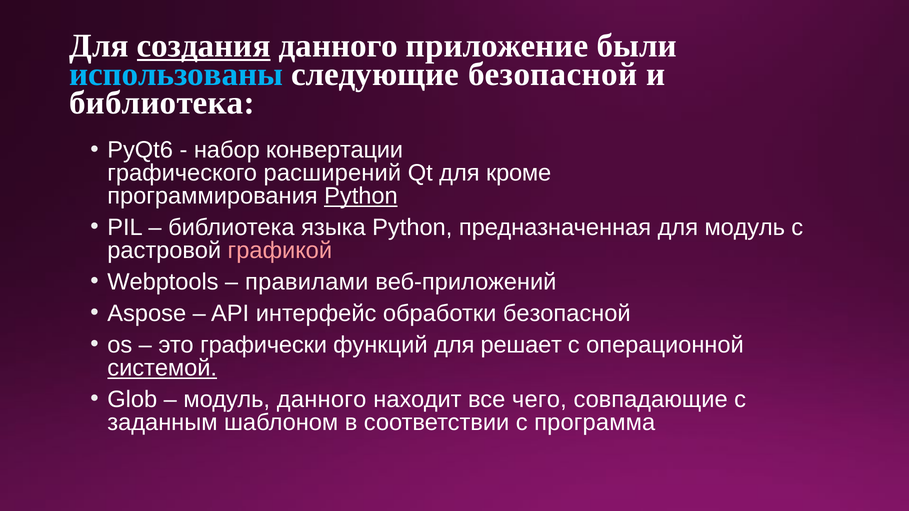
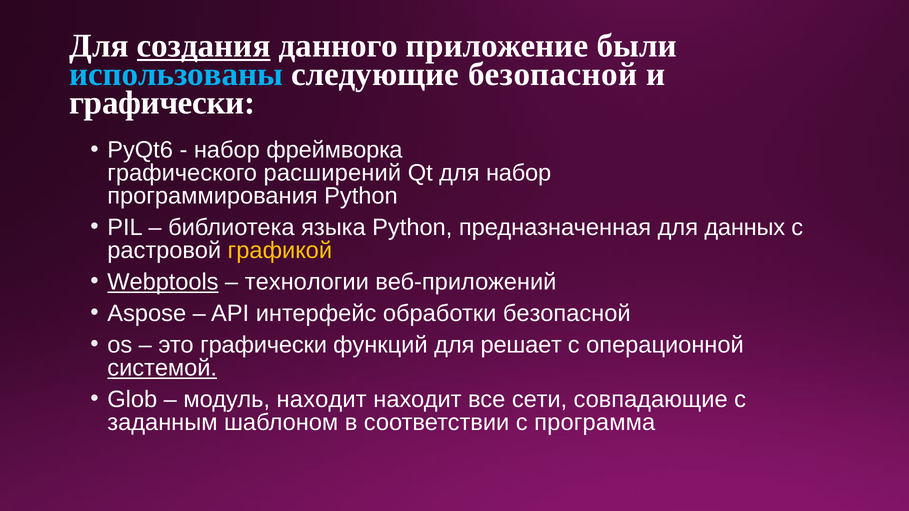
библиотека at (162, 103): библиотека -> графически
конвертации: конвертации -> фреймворка
для кроме: кроме -> набор
Python at (361, 196) underline: present -> none
для модуль: модуль -> данных
графикой colour: pink -> yellow
Webptools underline: none -> present
правилами: правилами -> технологии
модуль данного: данного -> находит
чего: чего -> сети
